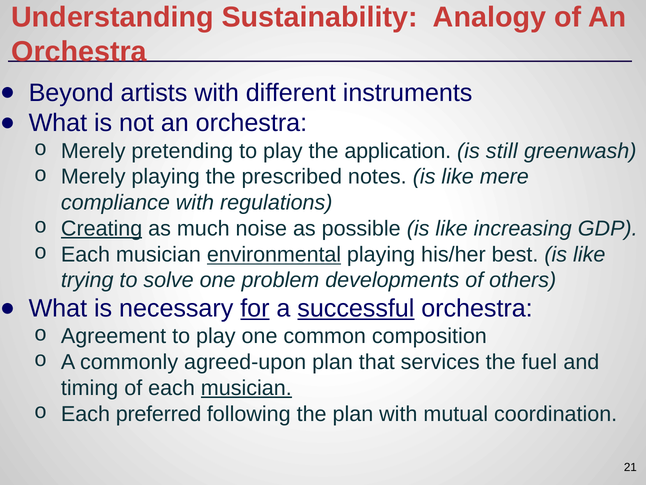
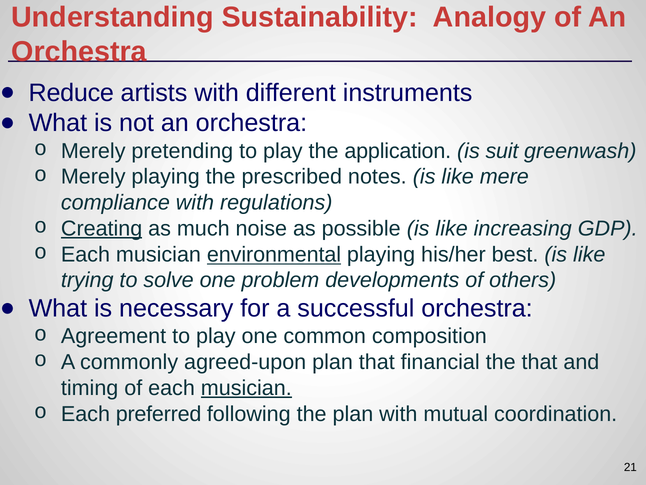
Beyond: Beyond -> Reduce
still: still -> suit
for underline: present -> none
successful underline: present -> none
services: services -> financial
the fuel: fuel -> that
